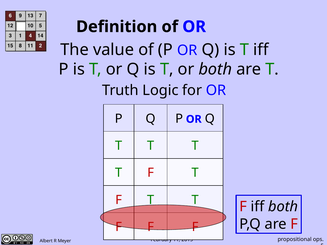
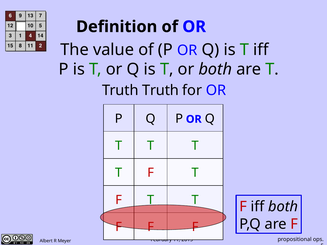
Truth Logic: Logic -> Truth
